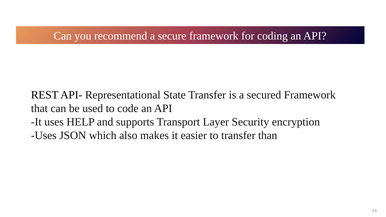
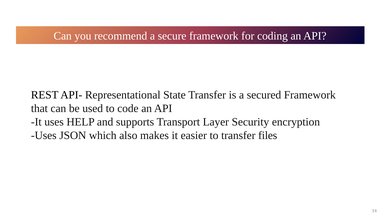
than: than -> files
